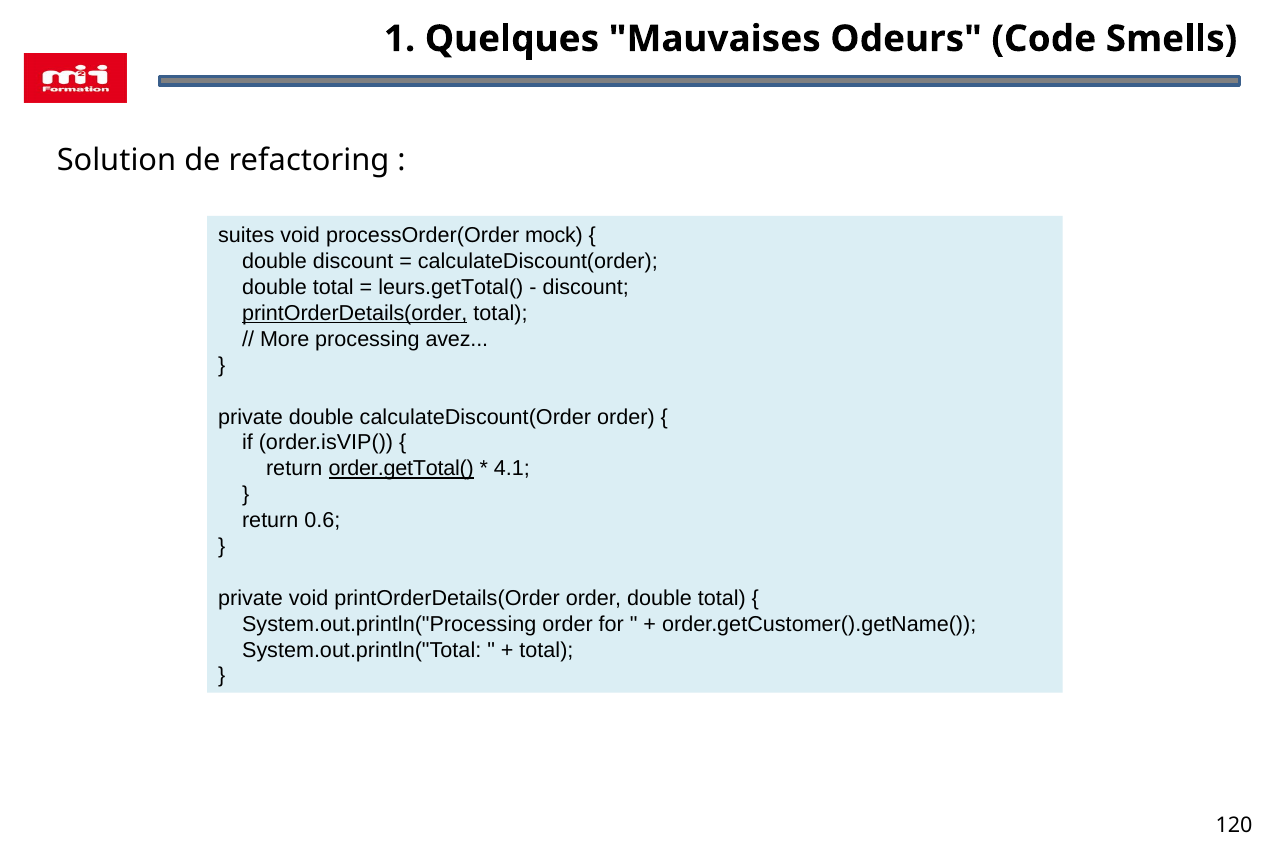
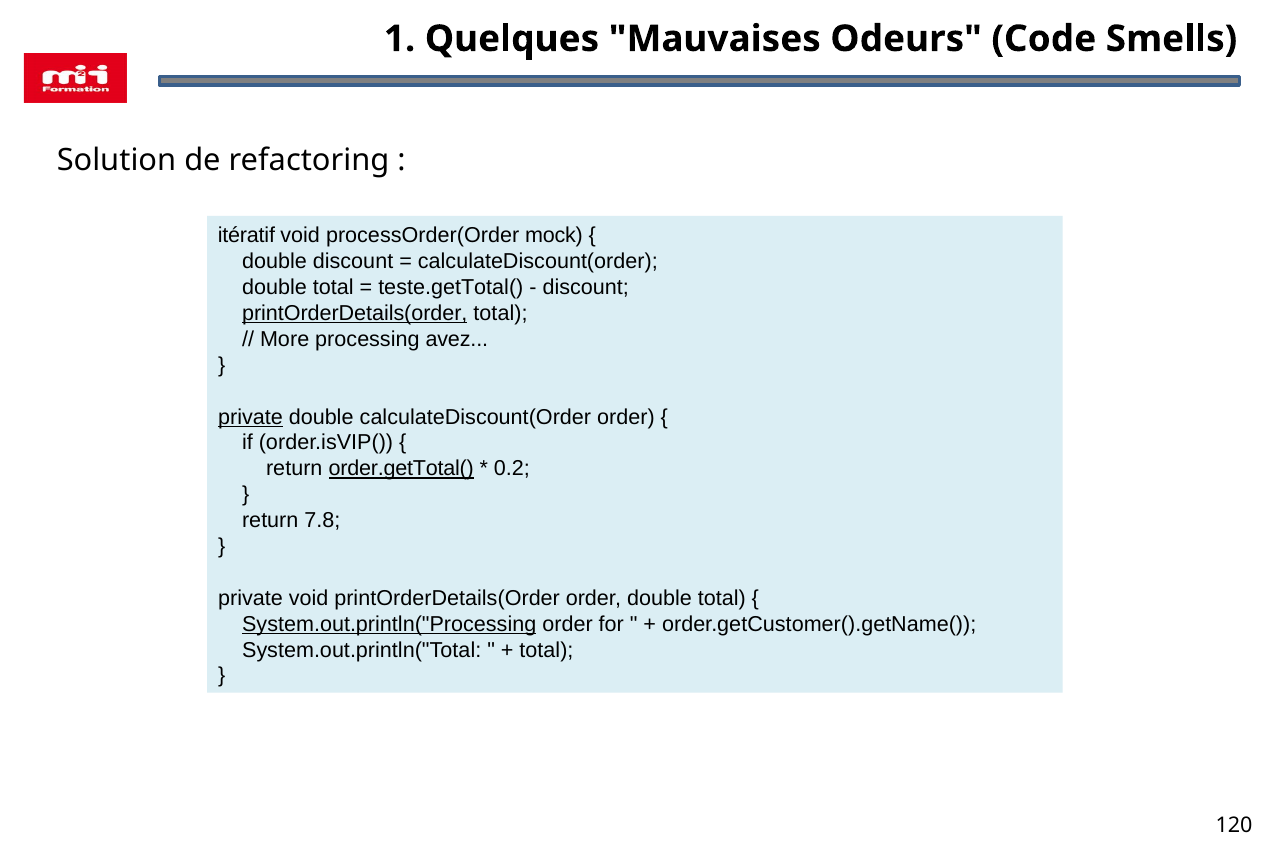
suites: suites -> itératif
leurs.getTotal(: leurs.getTotal( -> teste.getTotal(
private at (250, 417) underline: none -> present
4.1: 4.1 -> 0.2
0.6: 0.6 -> 7.8
System.out.println("Processing underline: none -> present
